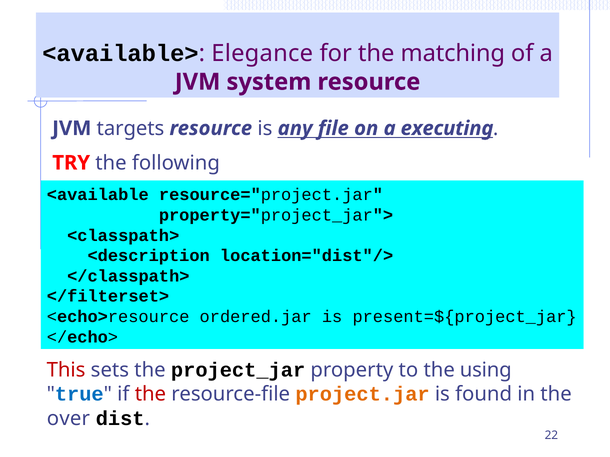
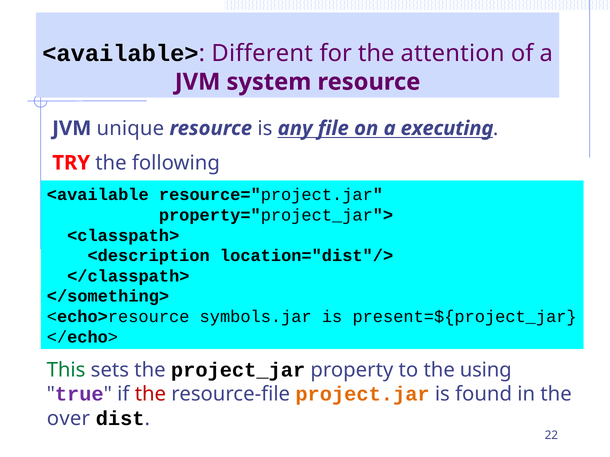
Elegance: Elegance -> Different
matching: matching -> attention
targets: targets -> unique
</filterset>: </filterset> -> </something>
ordered.jar: ordered.jar -> symbols.jar
This colour: red -> green
true colour: blue -> purple
